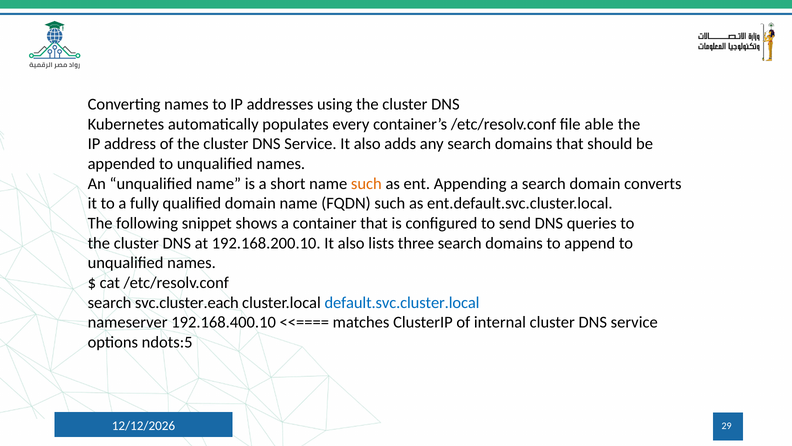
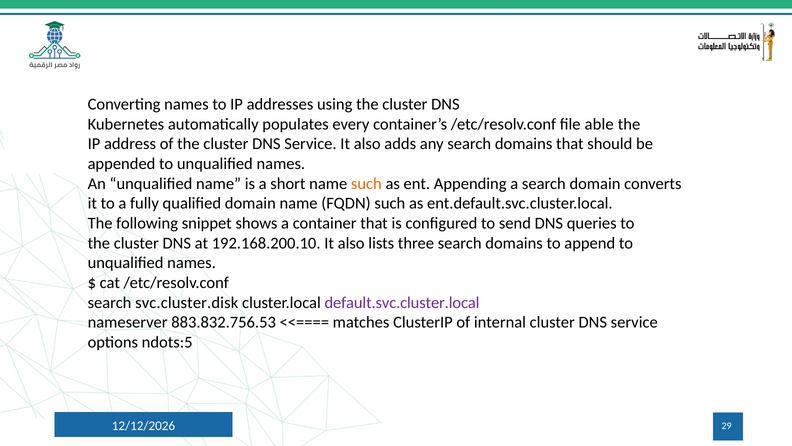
svc.cluster.each: svc.cluster.each -> svc.cluster.disk
default.svc.cluster.local colour: blue -> purple
192.168.400.10: 192.168.400.10 -> 883.832.756.53
